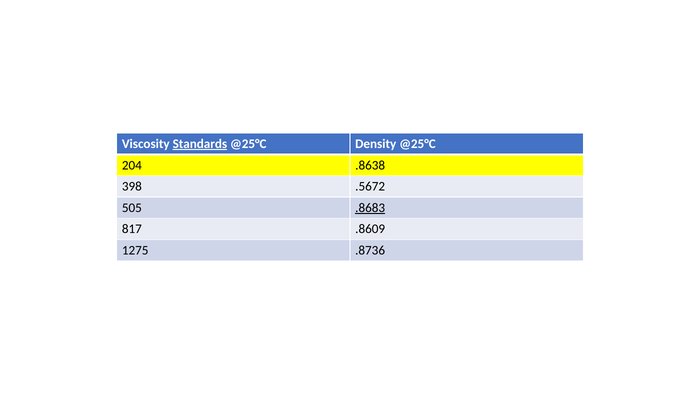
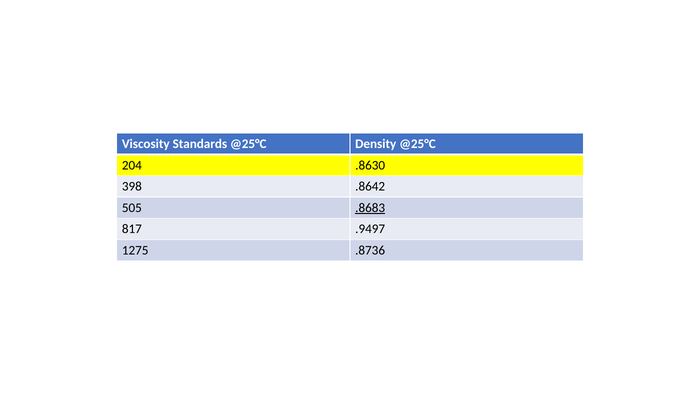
Standards underline: present -> none
.8638: .8638 -> .8630
.5672: .5672 -> .8642
.8609: .8609 -> .9497
